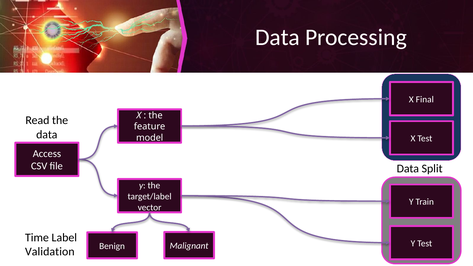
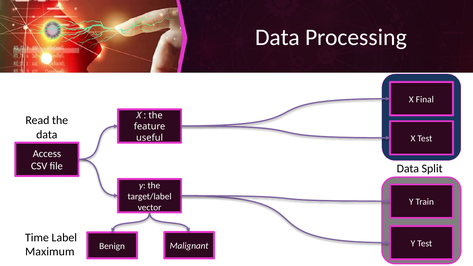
model: model -> useful
Validation: Validation -> Maximum
